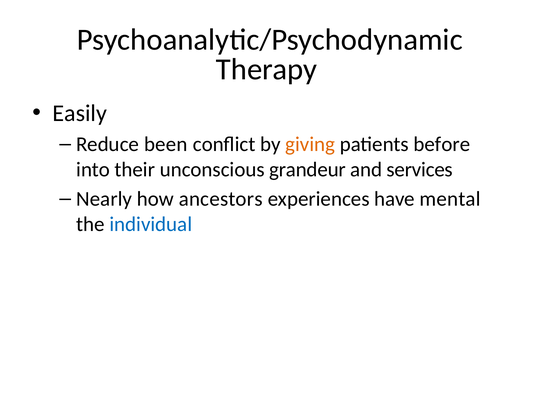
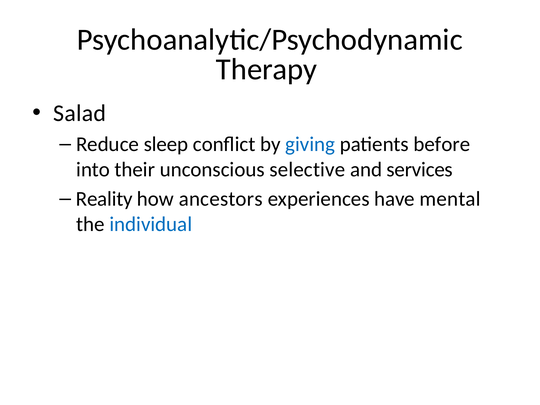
Easily: Easily -> Salad
been: been -> sleep
giving colour: orange -> blue
grandeur: grandeur -> selective
Nearly: Nearly -> Reality
